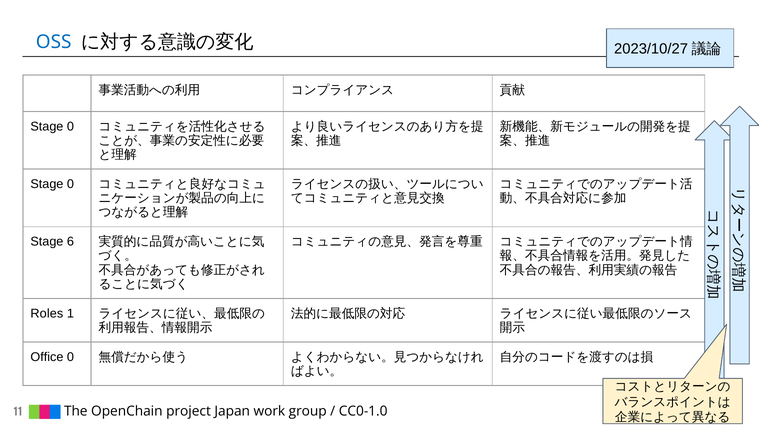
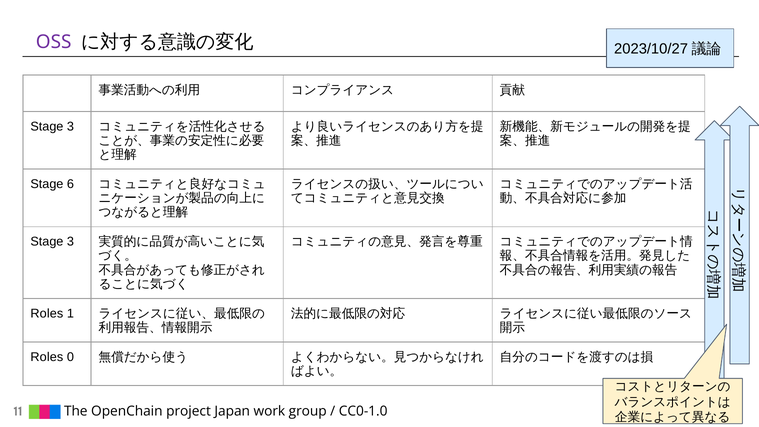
OSS colour: blue -> purple
0 at (70, 126): 0 -> 3
0 at (70, 184): 0 -> 6
6 at (70, 242): 6 -> 3
Office at (47, 357): Office -> Roles
